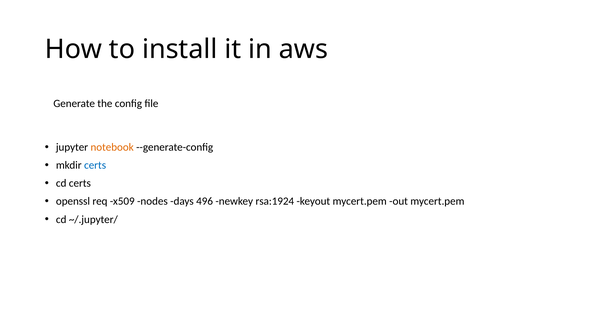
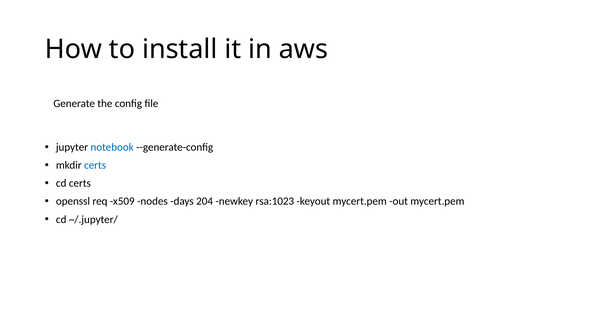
notebook colour: orange -> blue
496: 496 -> 204
rsa:1924: rsa:1924 -> rsa:1023
